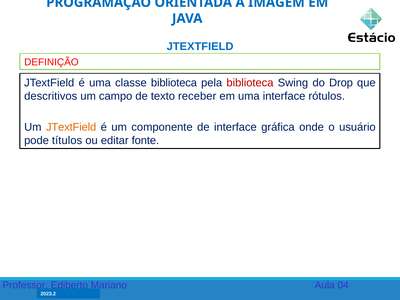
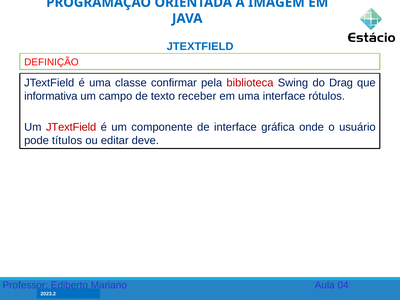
classe biblioteca: biblioteca -> confirmar
Drop: Drop -> Drag
descritivos: descritivos -> informativa
JTextField at (71, 127) colour: orange -> red
fonte: fonte -> deve
